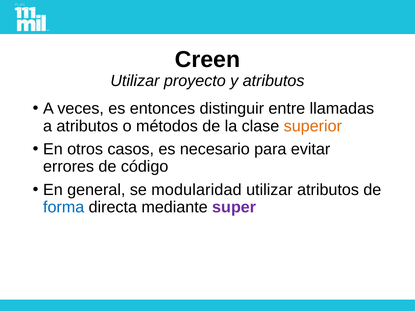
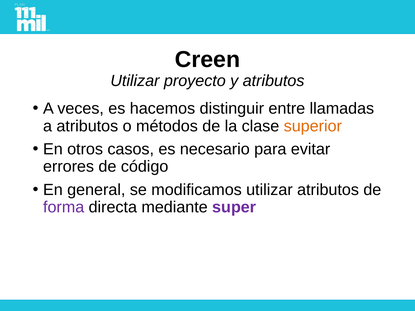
entonces: entonces -> hacemos
modularidad: modularidad -> modificamos
forma colour: blue -> purple
